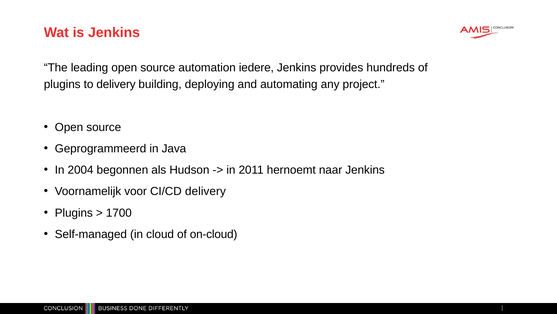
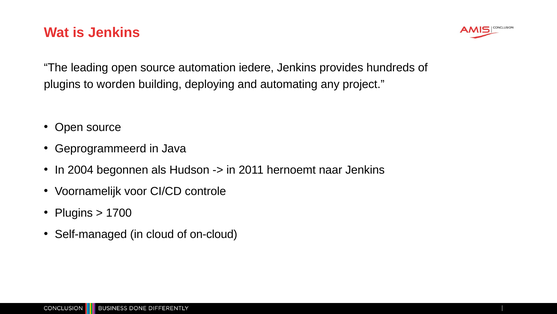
to delivery: delivery -> worden
CI/CD delivery: delivery -> controle
